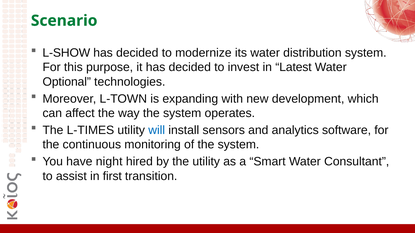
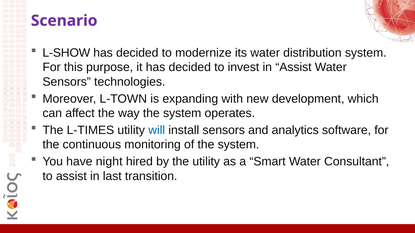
Scenario colour: green -> purple
in Latest: Latest -> Assist
Optional at (67, 82): Optional -> Sensors
first: first -> last
